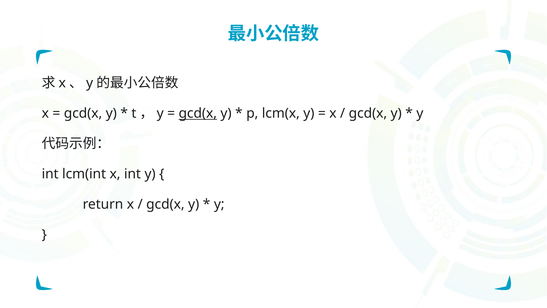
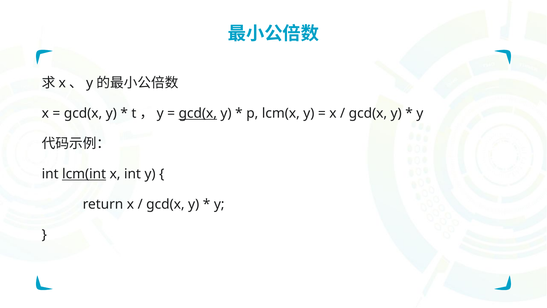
lcm(int underline: none -> present
